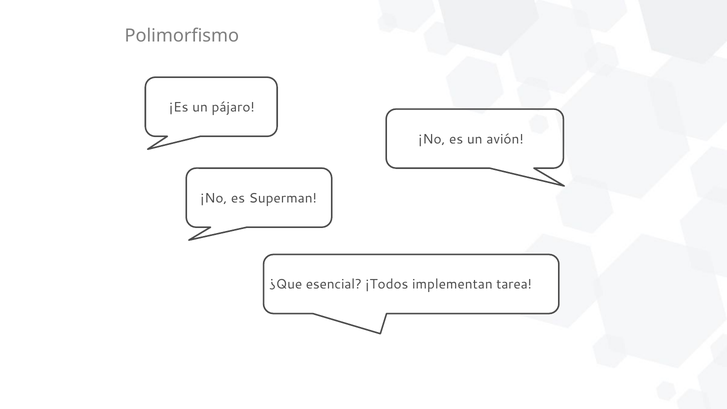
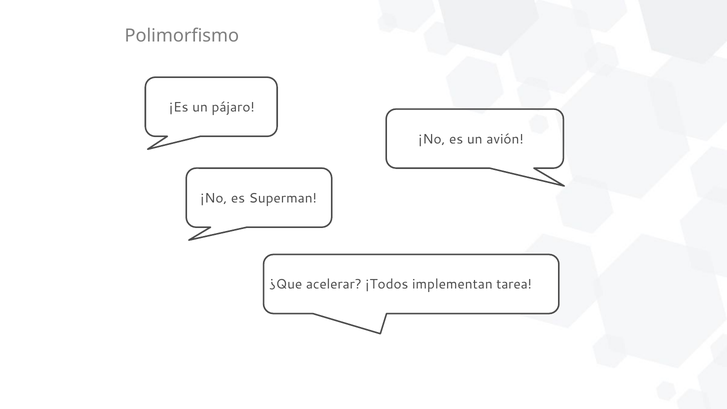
esencial: esencial -> acelerar
